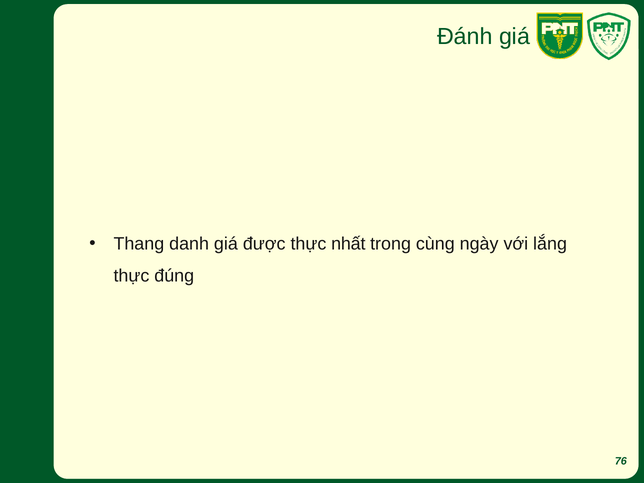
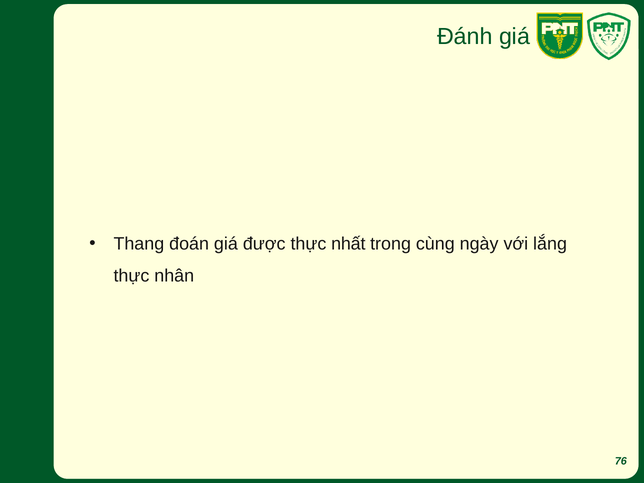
danh: danh -> đoán
đúng: đúng -> nhân
